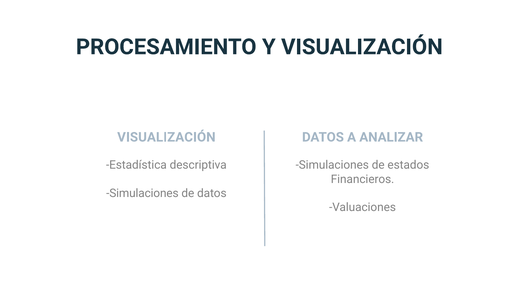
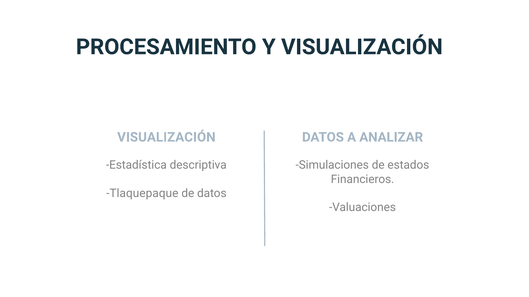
Simulaciones at (142, 194): Simulaciones -> Tlaquepaque
